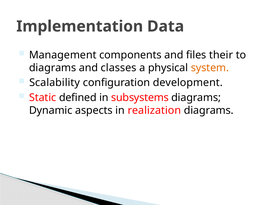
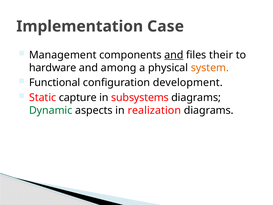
Data: Data -> Case
and at (174, 55) underline: none -> present
diagrams at (53, 68): diagrams -> hardware
classes: classes -> among
Scalability: Scalability -> Functional
defined: defined -> capture
Dynamic colour: black -> green
